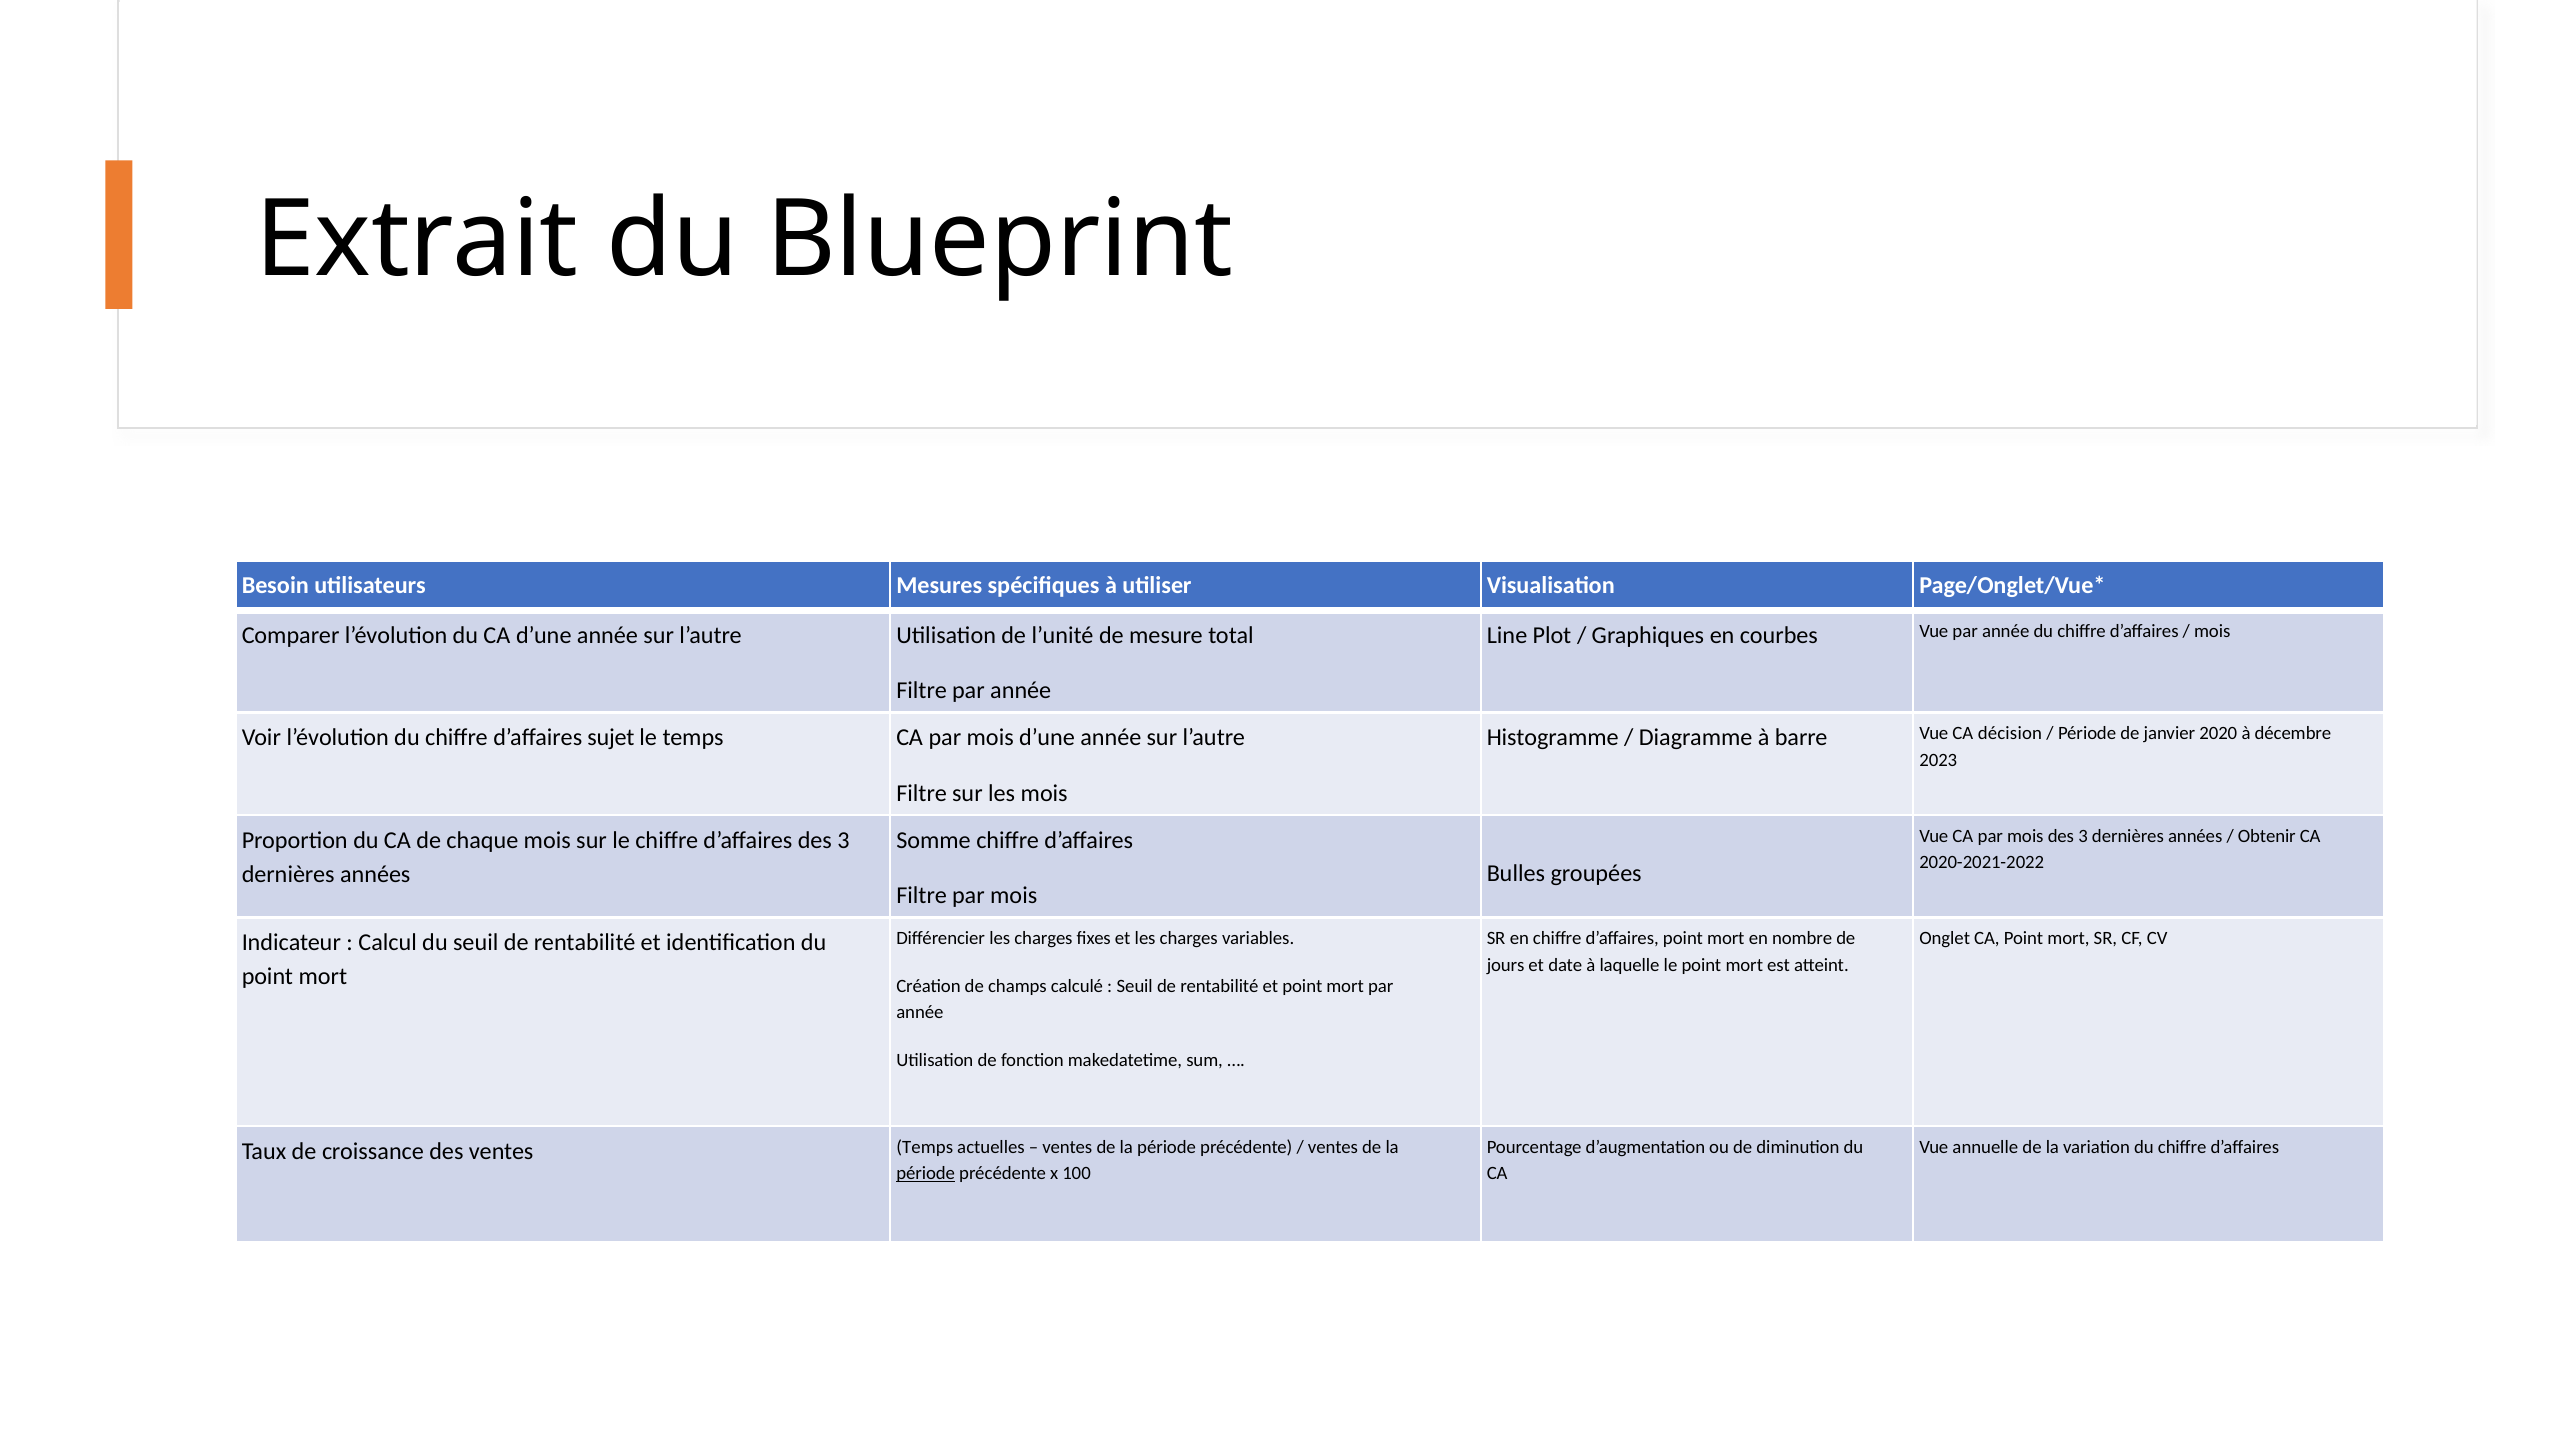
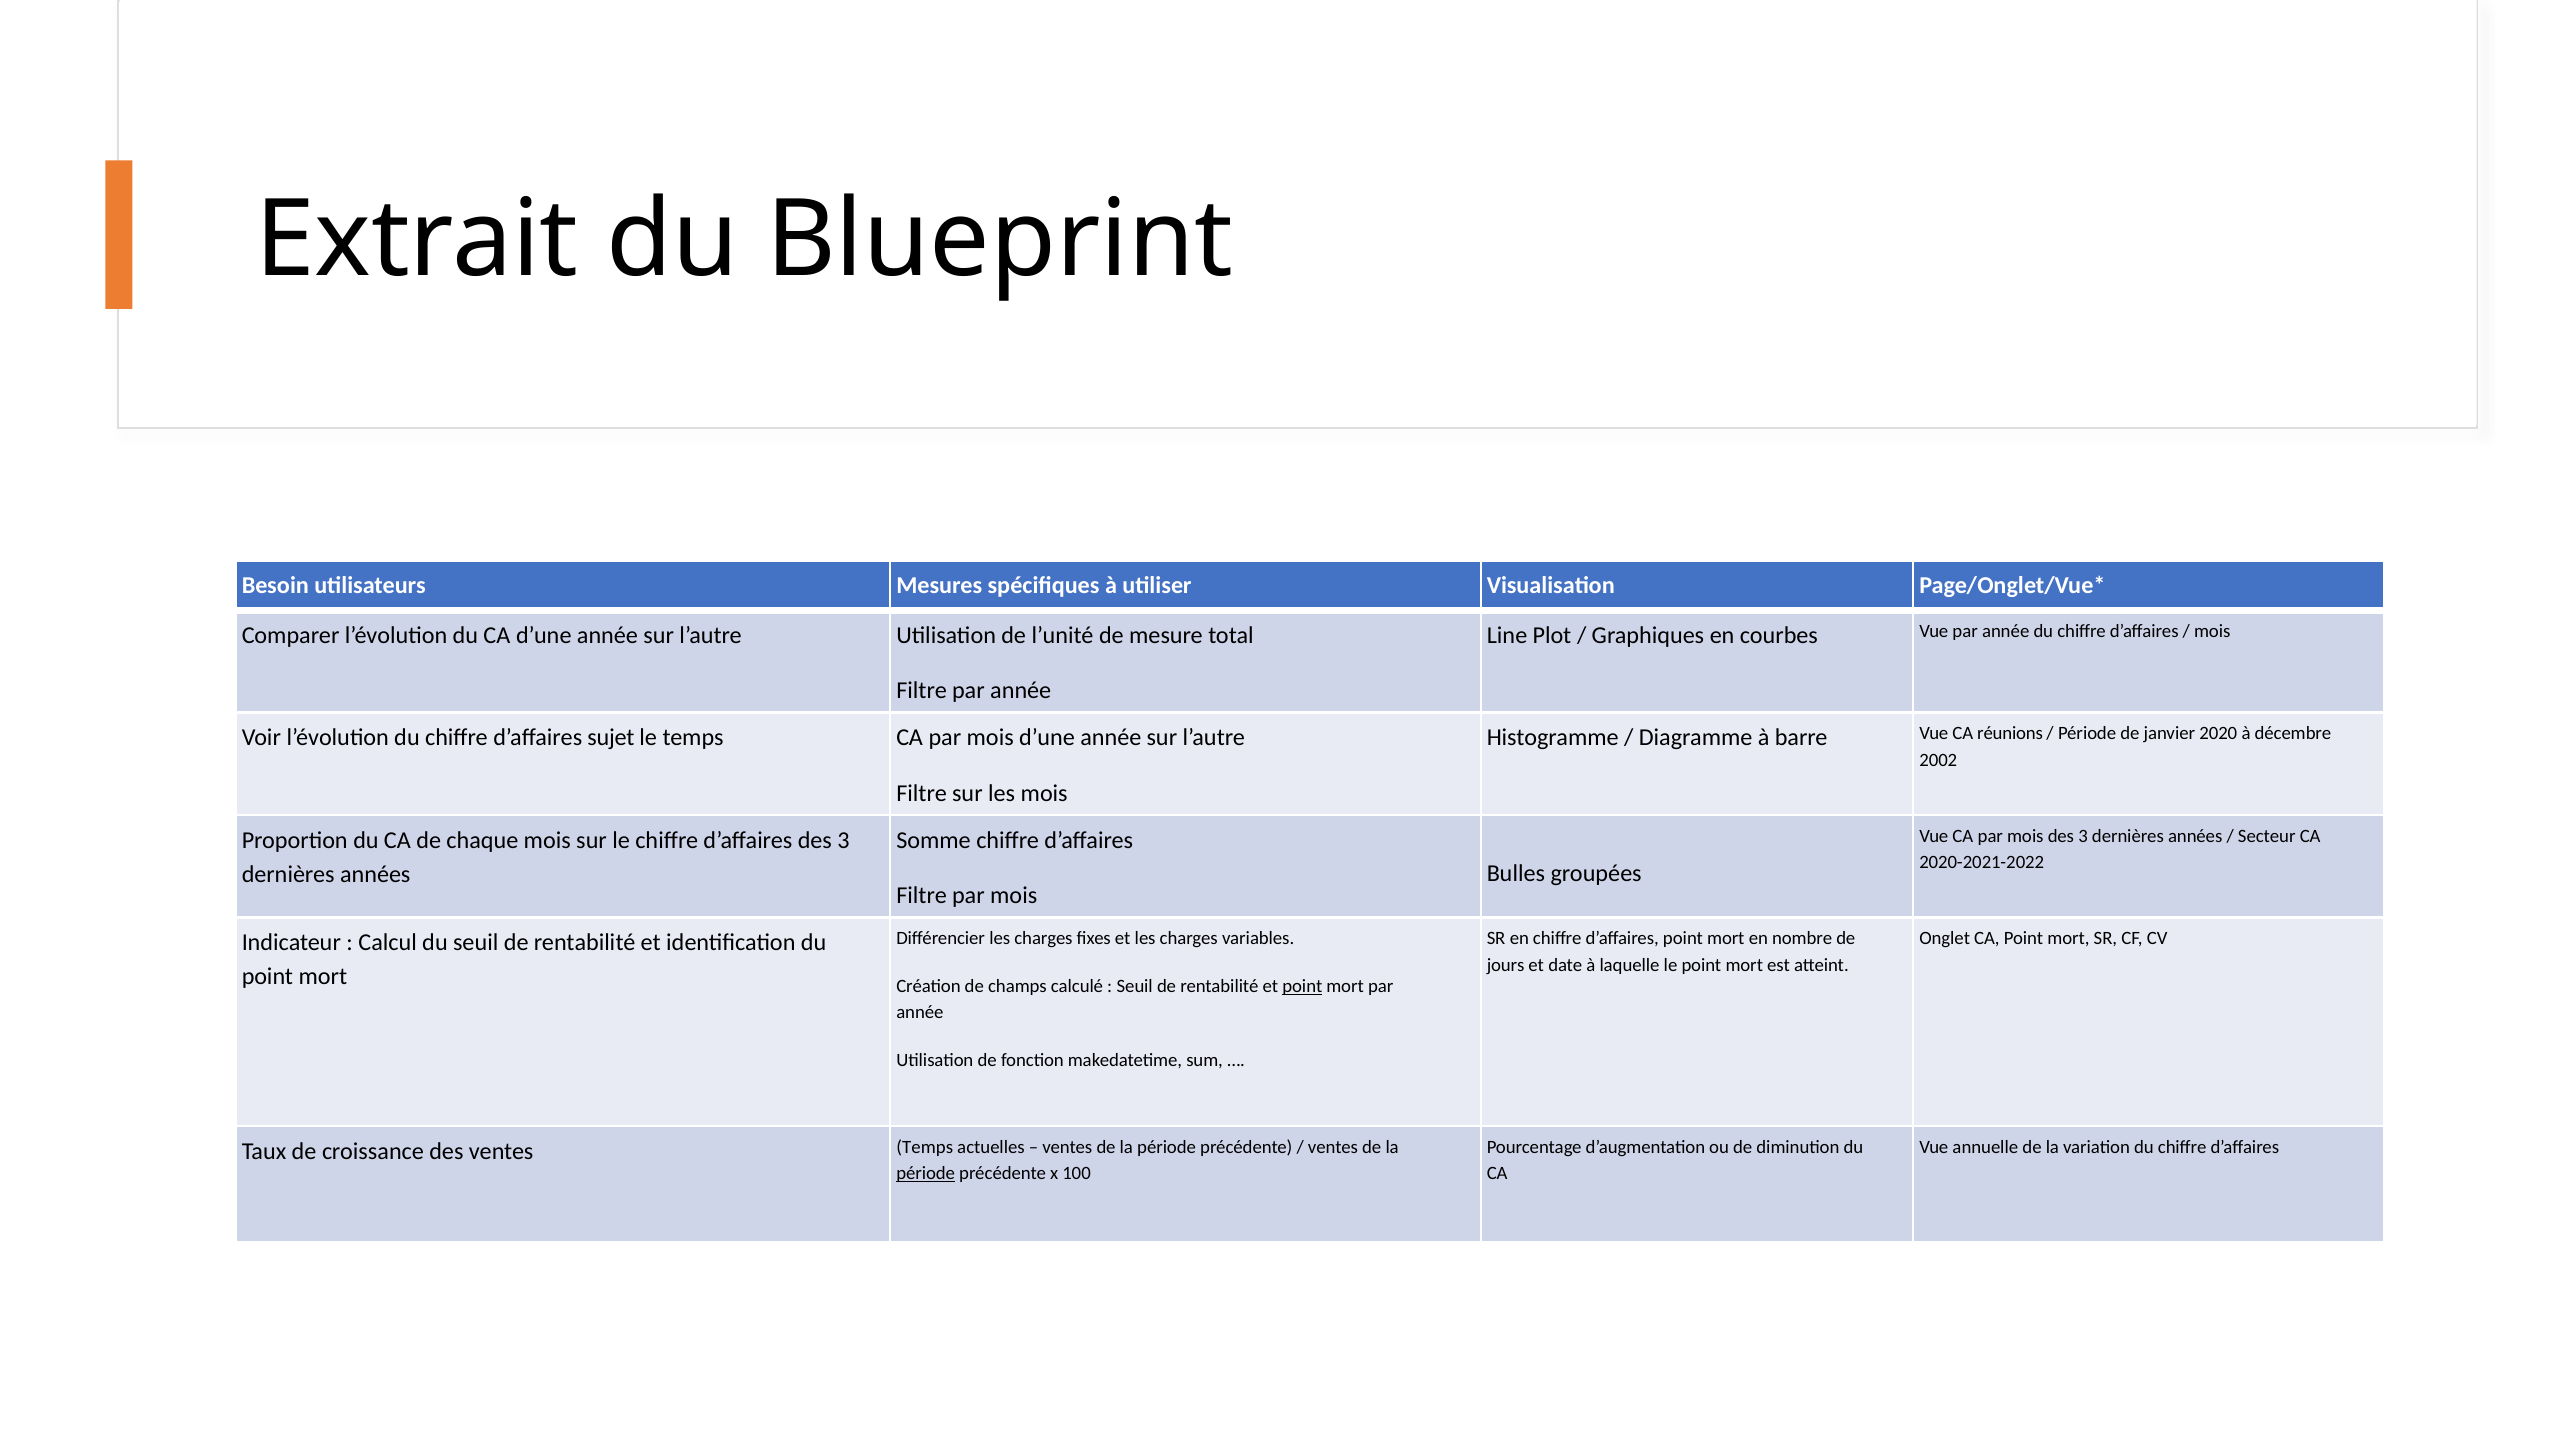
décision: décision -> réunions
2023: 2023 -> 2002
Obtenir: Obtenir -> Secteur
point at (1302, 986) underline: none -> present
